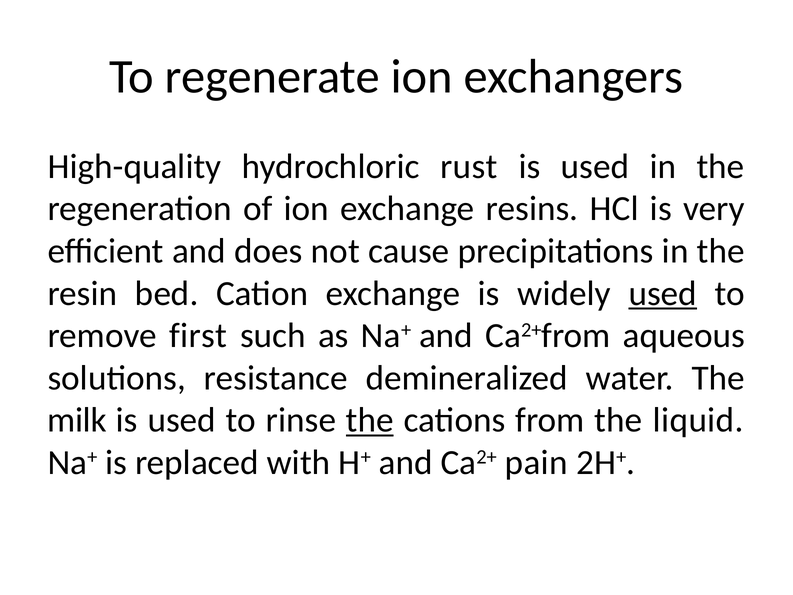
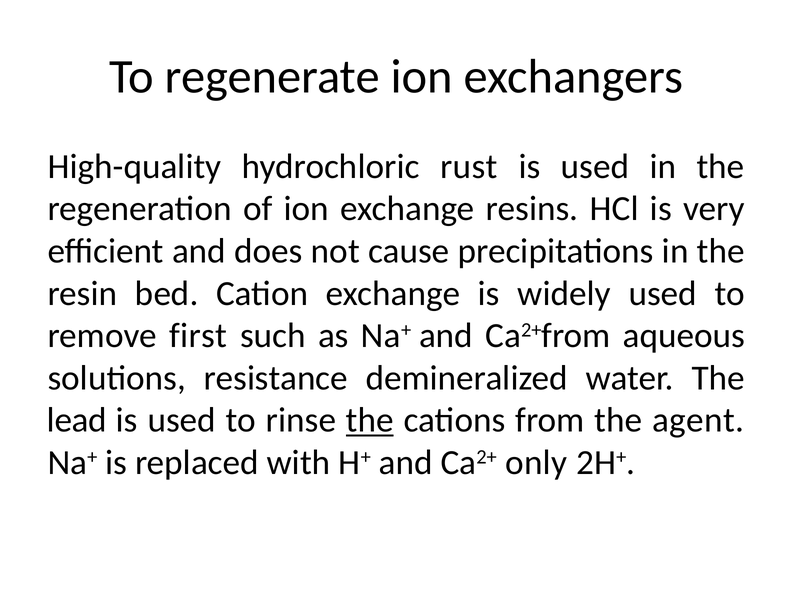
used at (663, 293) underline: present -> none
milk: milk -> lead
liquid: liquid -> agent
pain: pain -> only
